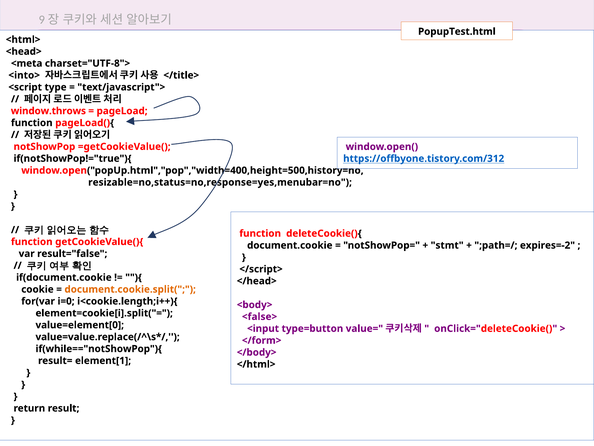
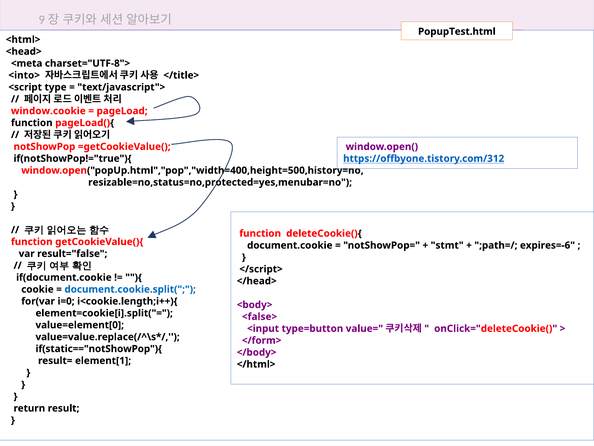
window.throws: window.throws -> window.cookie
resizable=no,status=no,response=yes,menubar=no: resizable=no,status=no,response=yes,menubar=no -> resizable=no,status=no,protected=yes,menubar=no
expires=-2: expires=-2 -> expires=-6
document.cookie.split( colour: orange -> blue
if(while=="notShowPop"){: if(while=="notShowPop"){ -> if(static=="notShowPop"){
